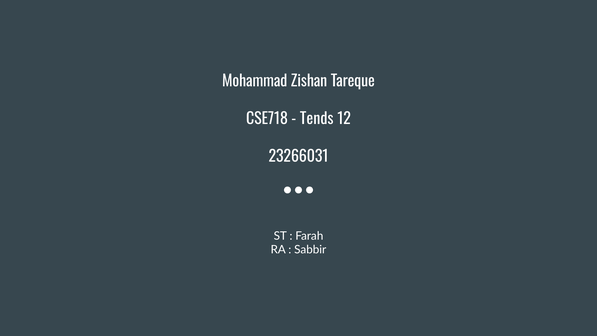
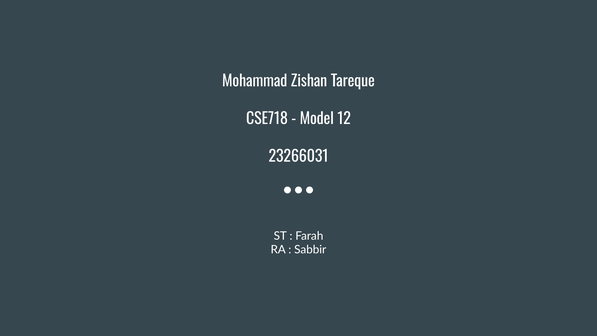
Tends: Tends -> Model
